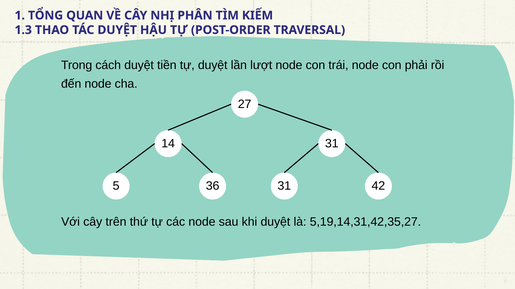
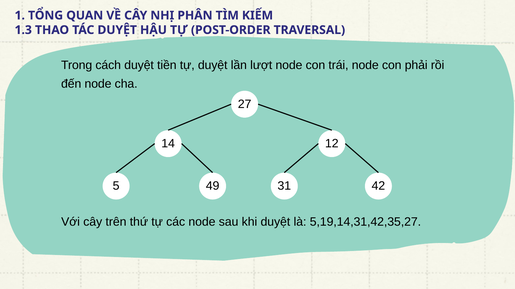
14 31: 31 -> 12
36: 36 -> 49
